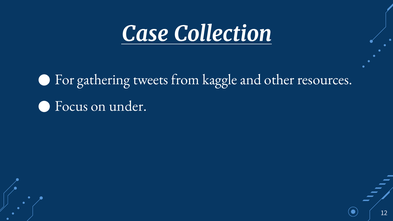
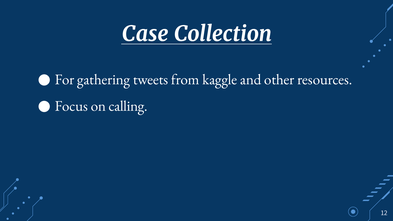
under: under -> calling
